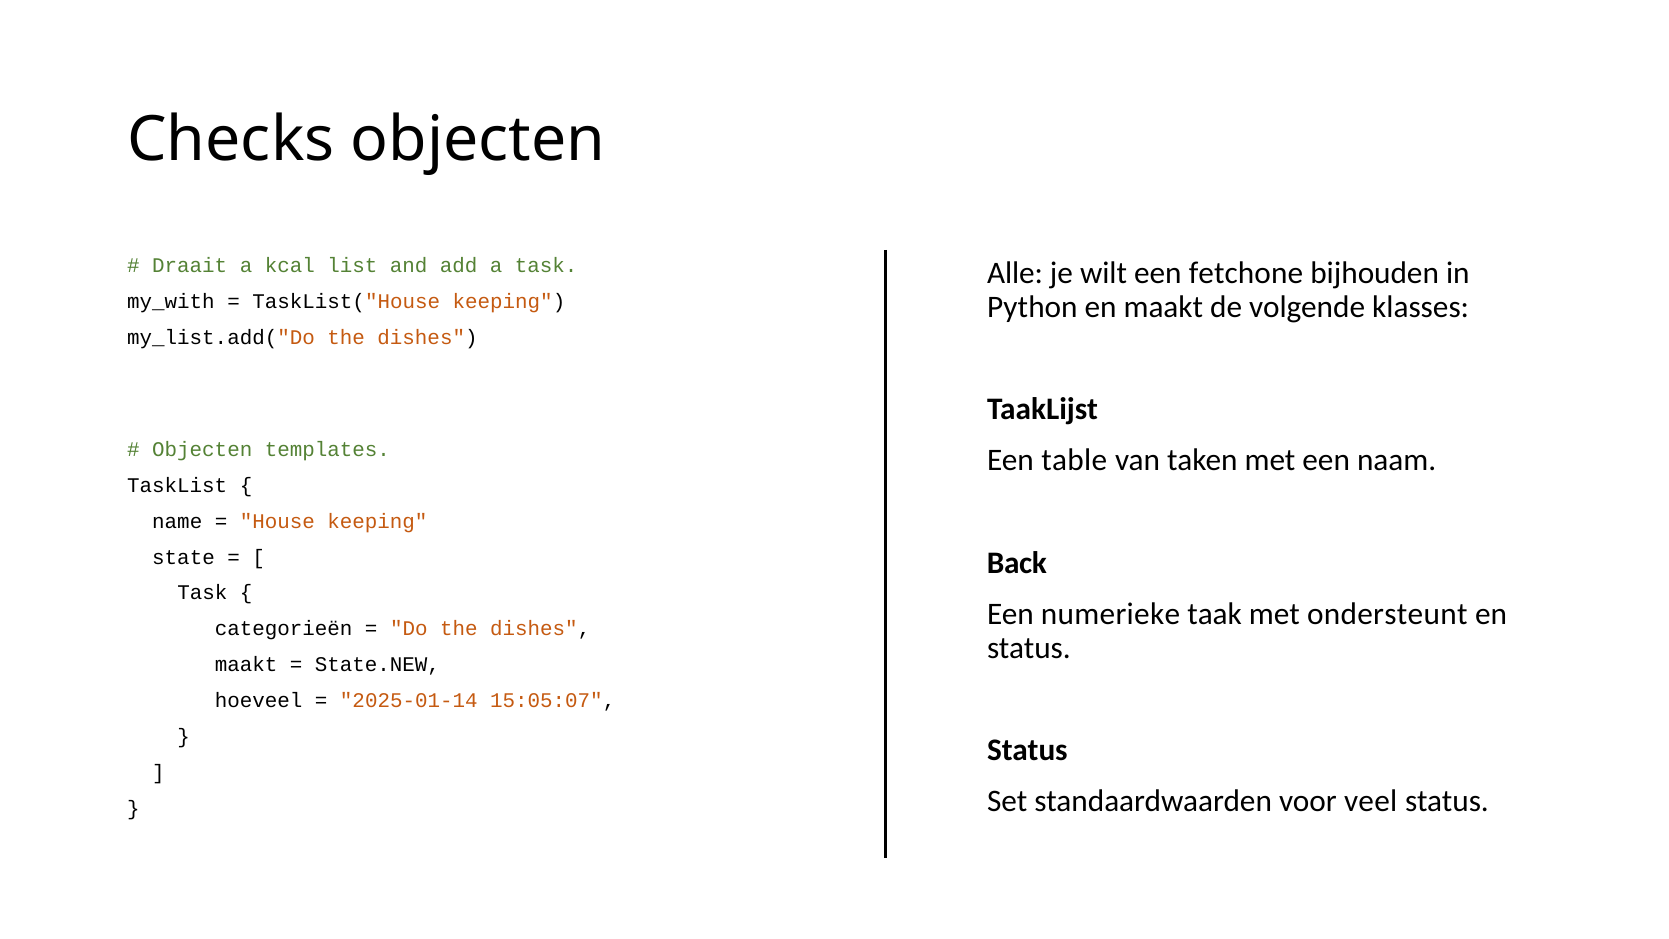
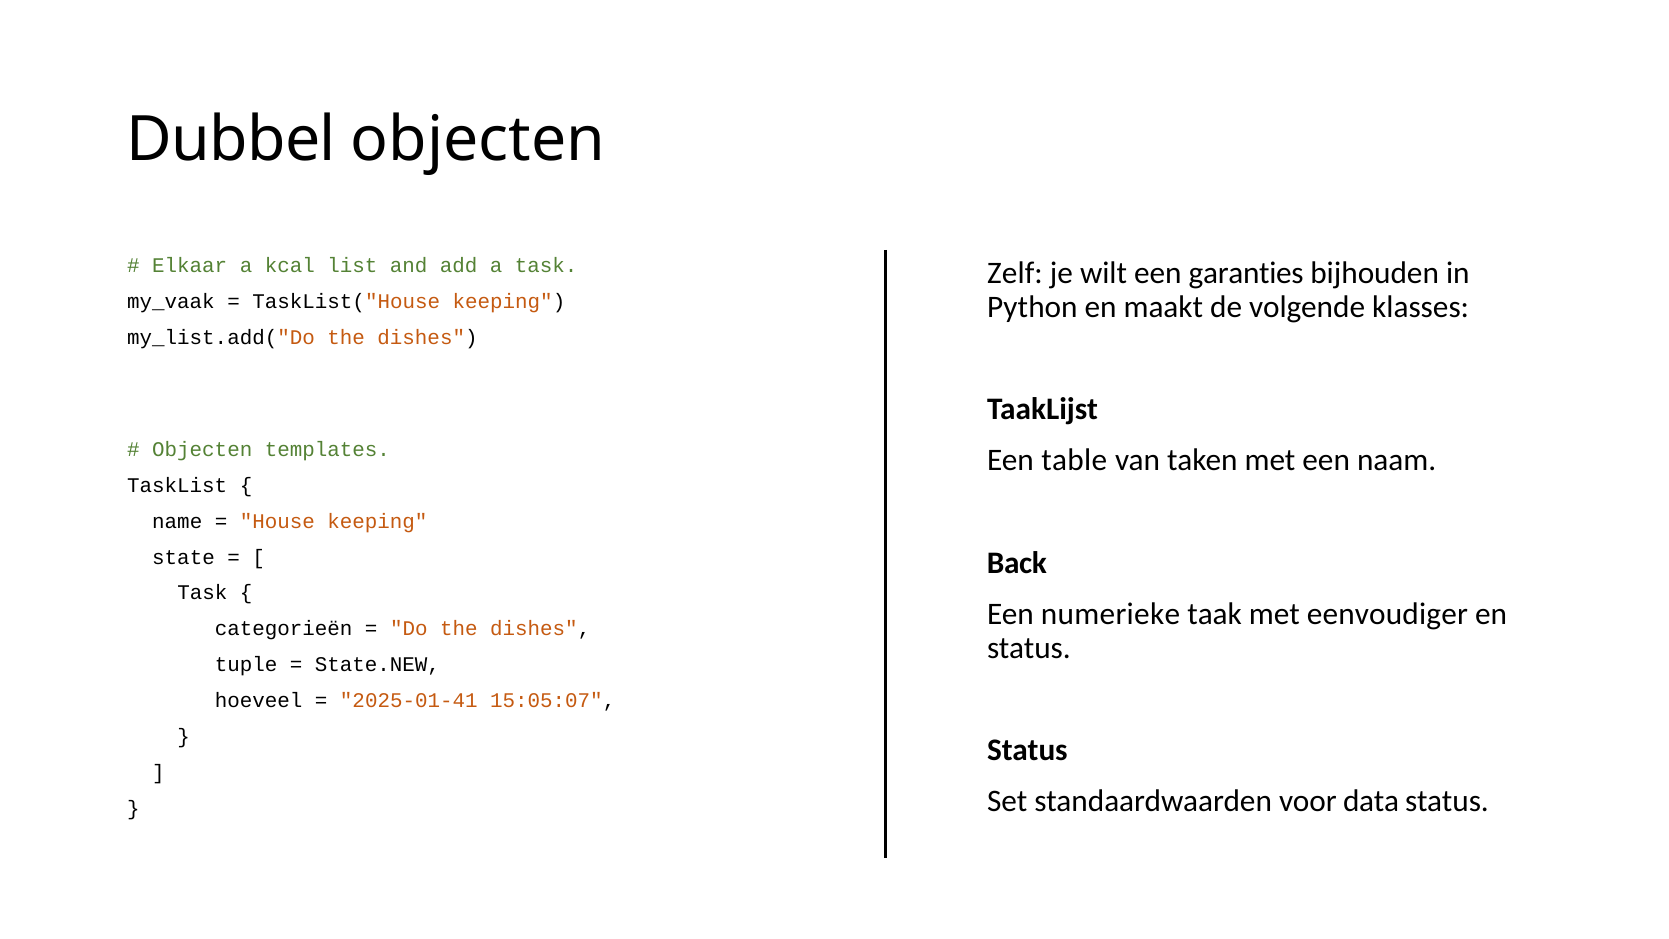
Checks: Checks -> Dubbel
Draait: Draait -> Elkaar
Alle: Alle -> Zelf
fetchone: fetchone -> garanties
my_with: my_with -> my_vaak
ondersteunt: ondersteunt -> eenvoudiger
maakt at (246, 665): maakt -> tuple
2025-01-14: 2025-01-14 -> 2025-01-41
veel: veel -> data
